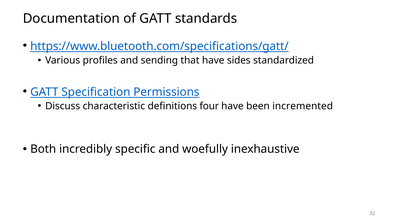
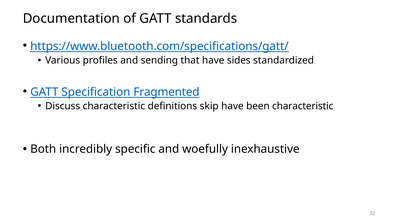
Permissions: Permissions -> Fragmented
four: four -> skip
been incremented: incremented -> characteristic
